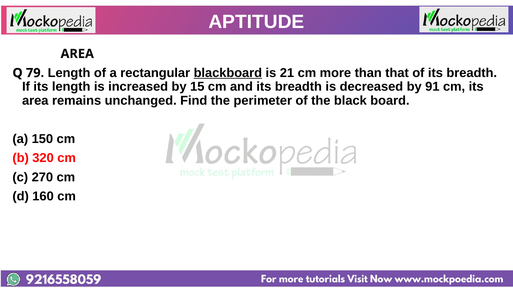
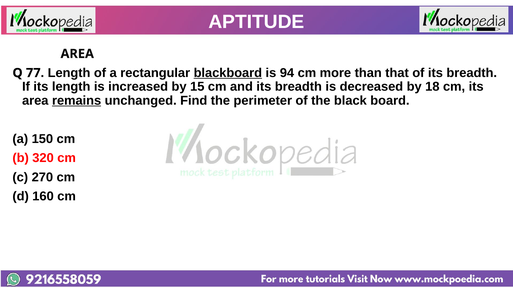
79: 79 -> 77
21: 21 -> 94
91: 91 -> 18
remains underline: none -> present
